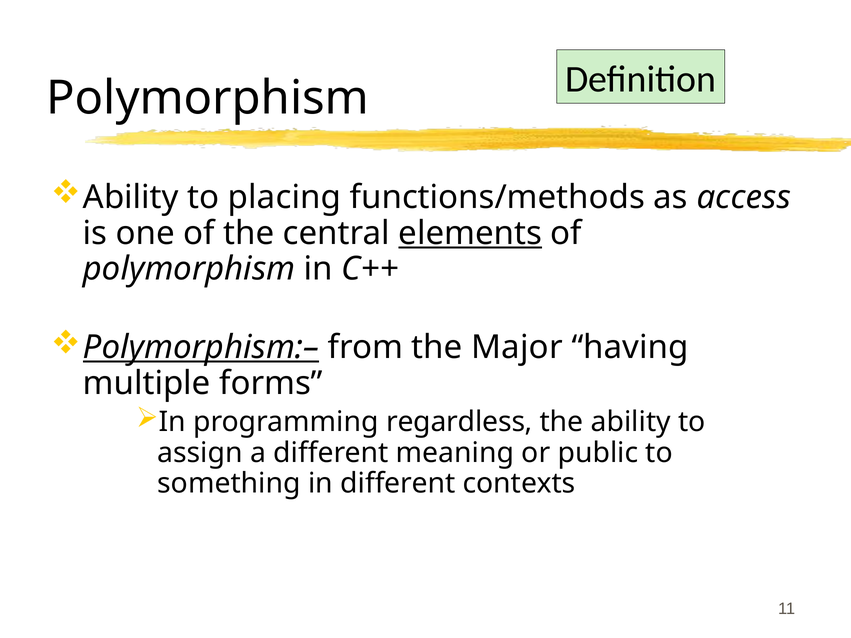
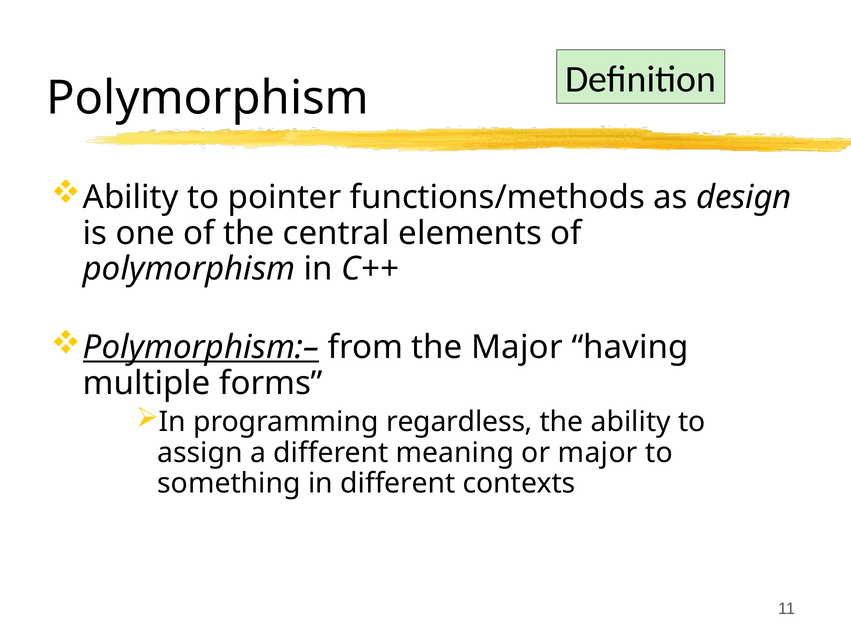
placing: placing -> pointer
access: access -> design
elements underline: present -> none
or public: public -> major
